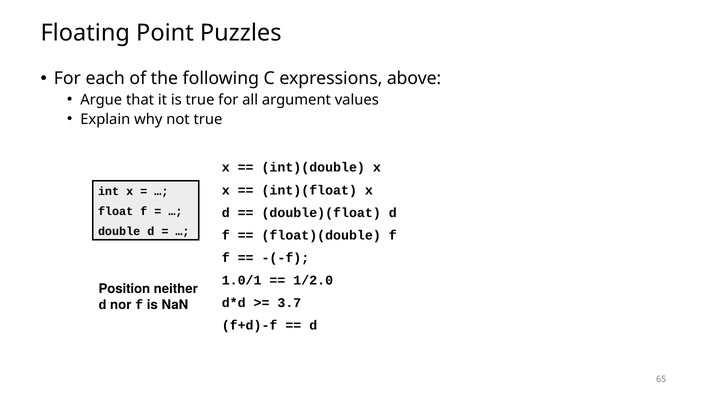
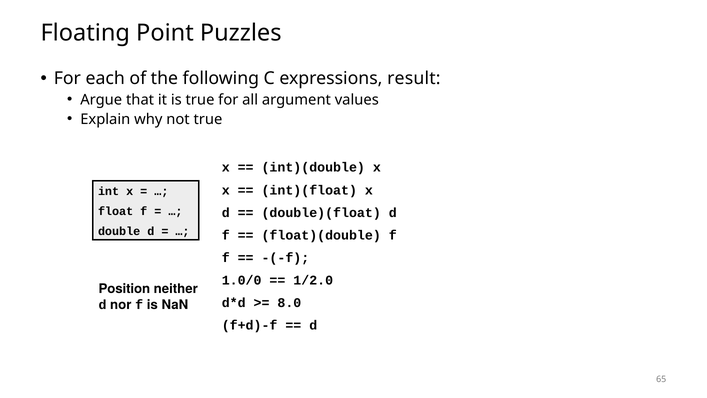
above: above -> result
1.0/1: 1.0/1 -> 1.0/0
3.7: 3.7 -> 8.0
